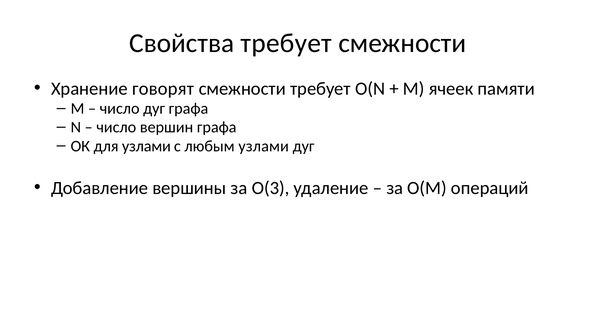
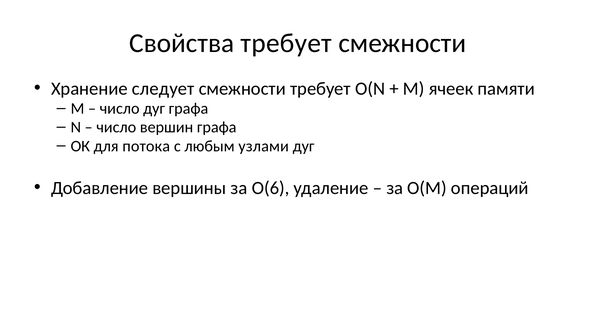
говорят: говорят -> следует
для узлами: узлами -> потока
O(3: O(3 -> O(6
